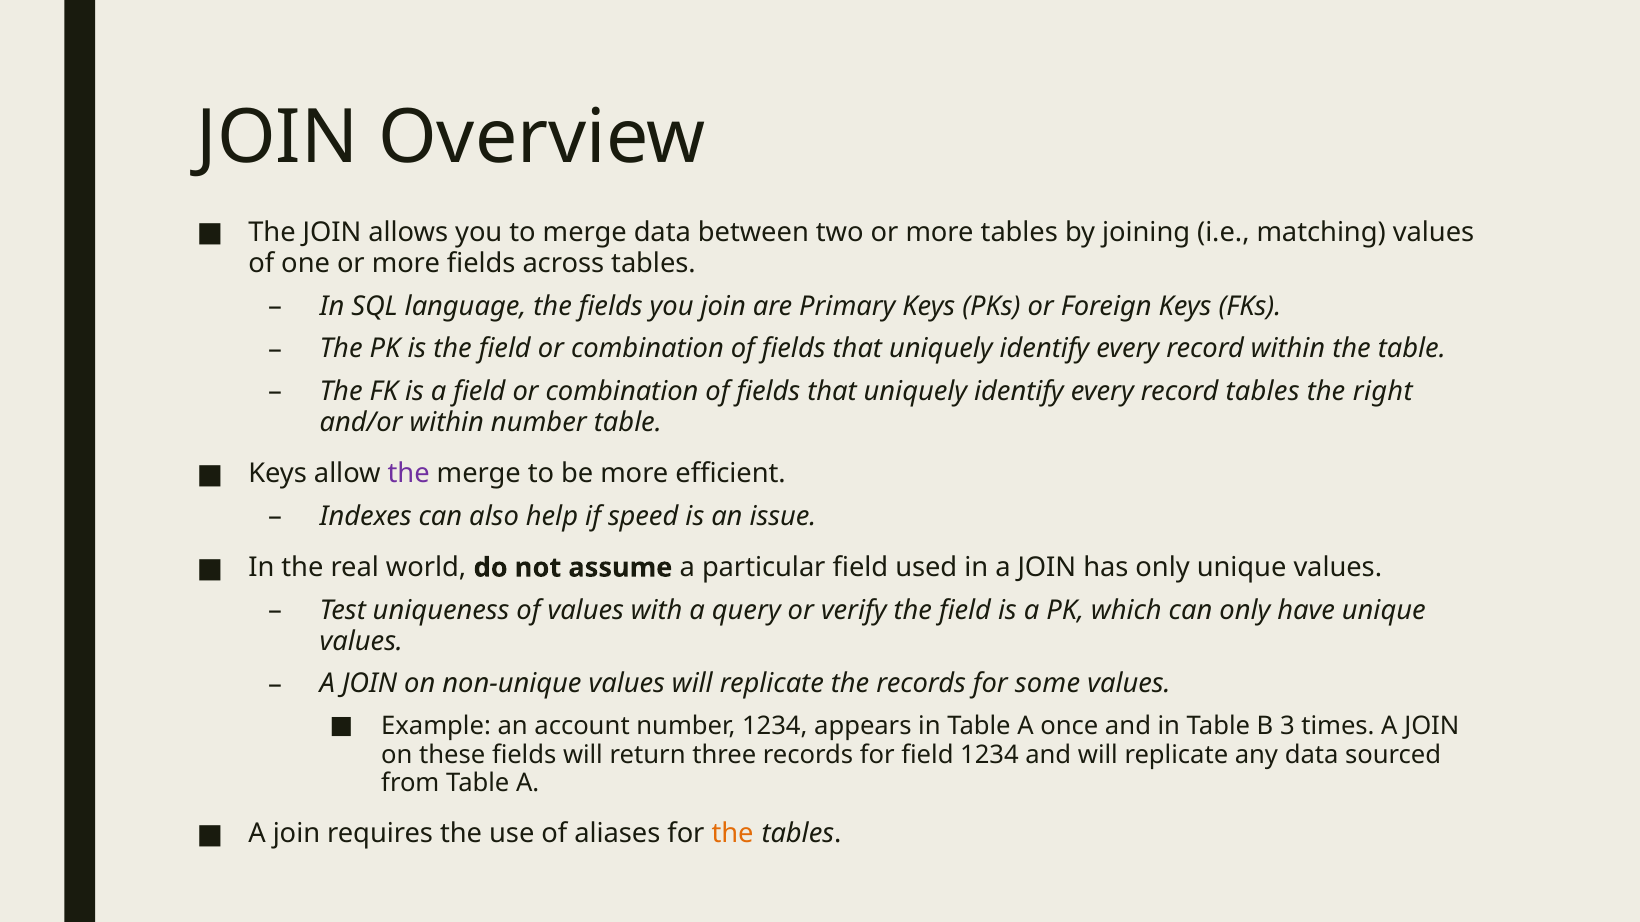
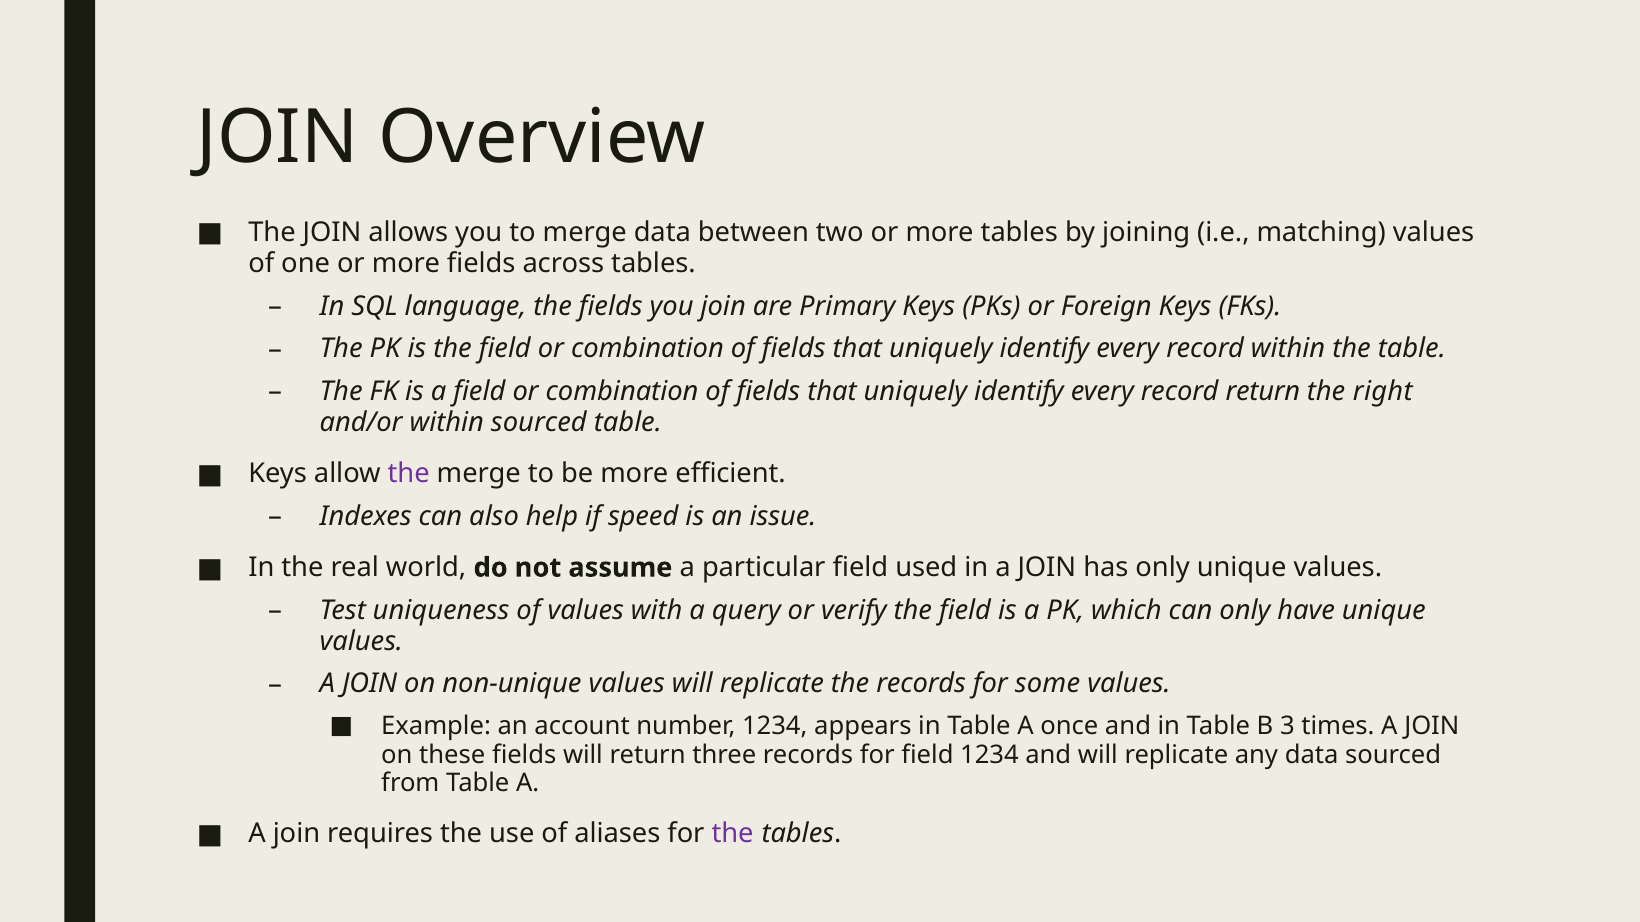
record tables: tables -> return
within number: number -> sourced
the at (733, 834) colour: orange -> purple
